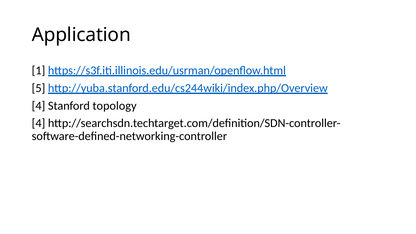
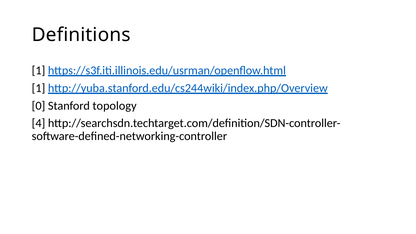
Application: Application -> Definitions
5 at (38, 88): 5 -> 1
4 at (38, 106): 4 -> 0
